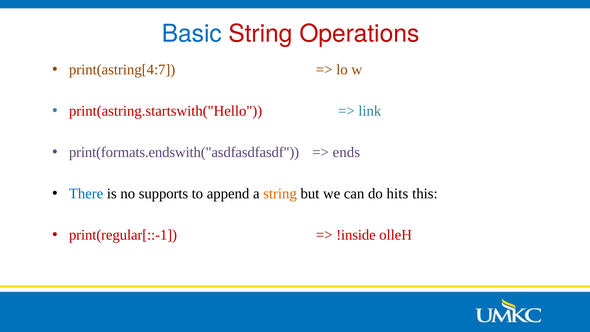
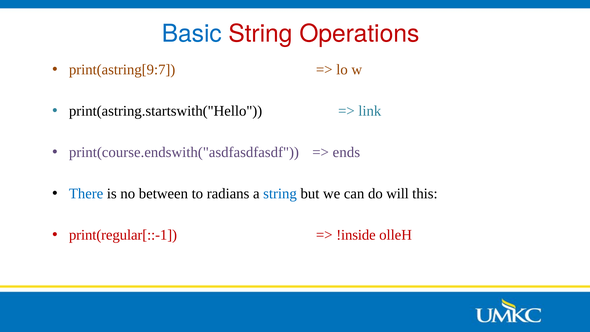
print(astring[4:7: print(astring[4:7 -> print(astring[9:7
print(astring.startswith("Hello colour: red -> black
print(formats.endswith("asdfasdfasdf: print(formats.endswith("asdfasdfasdf -> print(course.endswith("asdfasdfasdf
supports: supports -> between
append: append -> radians
string at (280, 194) colour: orange -> blue
hits: hits -> will
